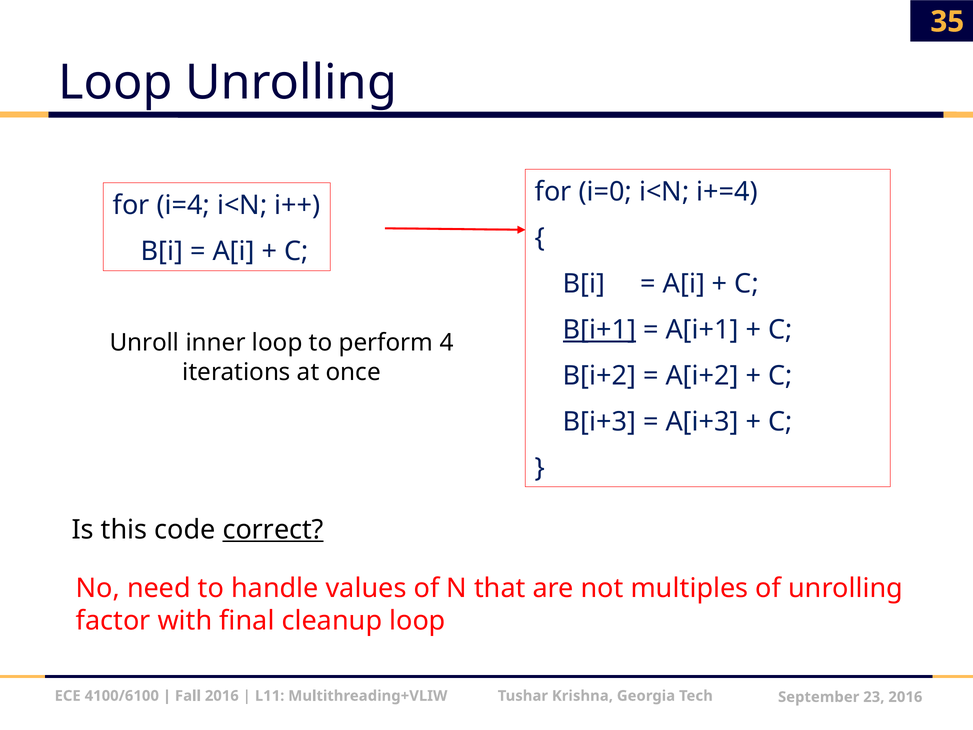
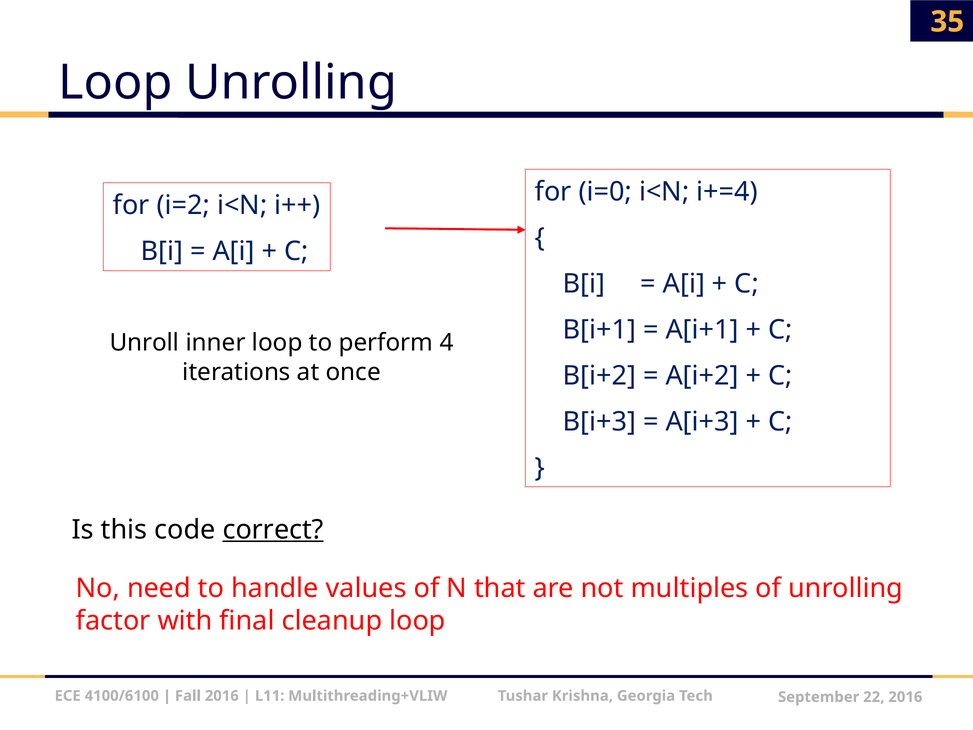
i=4: i=4 -> i=2
B[i+1 underline: present -> none
23: 23 -> 22
